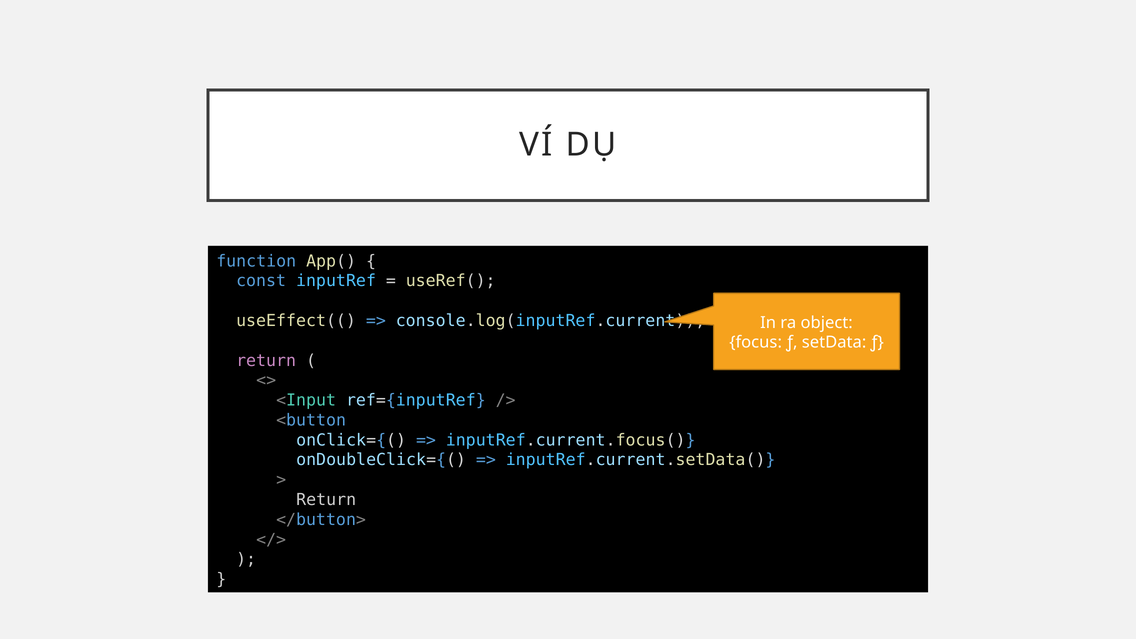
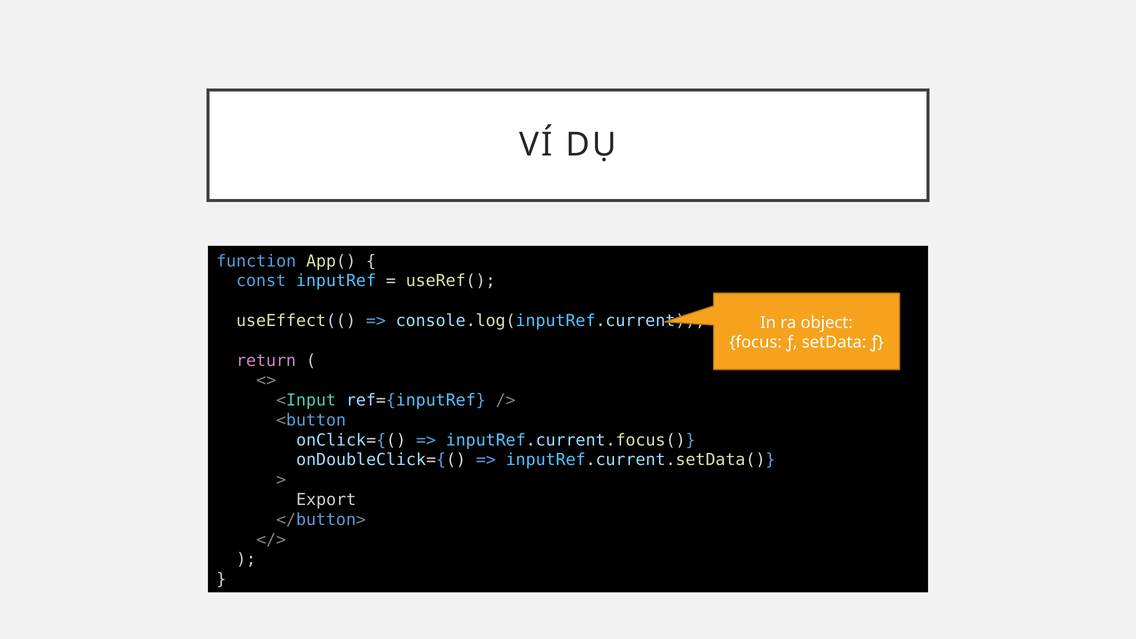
Return at (326, 500): Return -> Export
